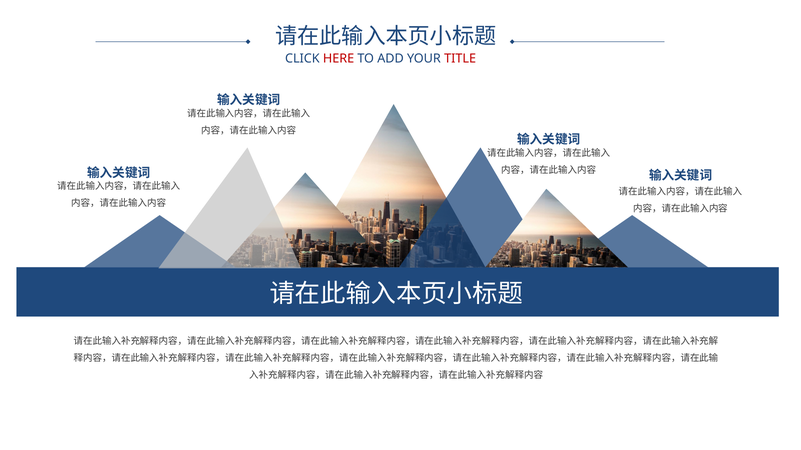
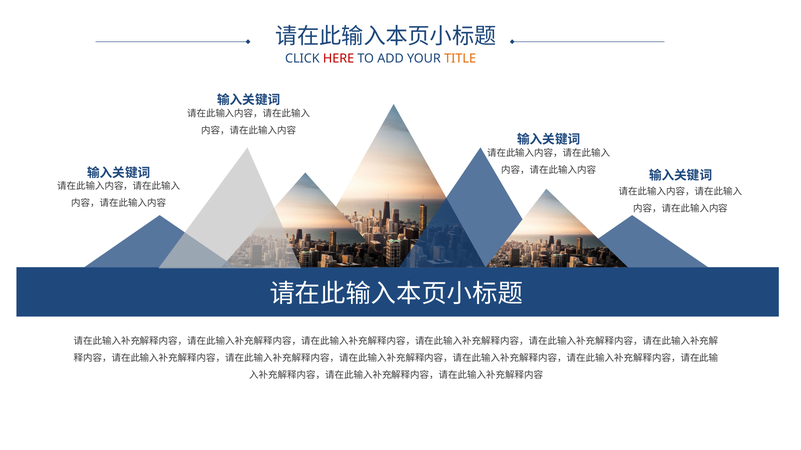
TITLE colour: red -> orange
